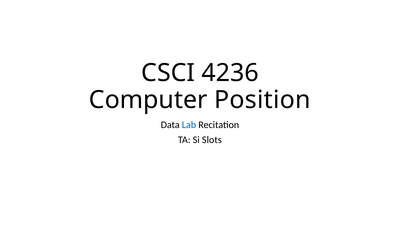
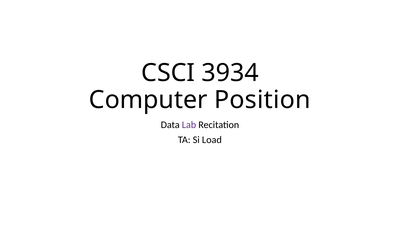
4236: 4236 -> 3934
Lab colour: blue -> purple
Slots: Slots -> Load
